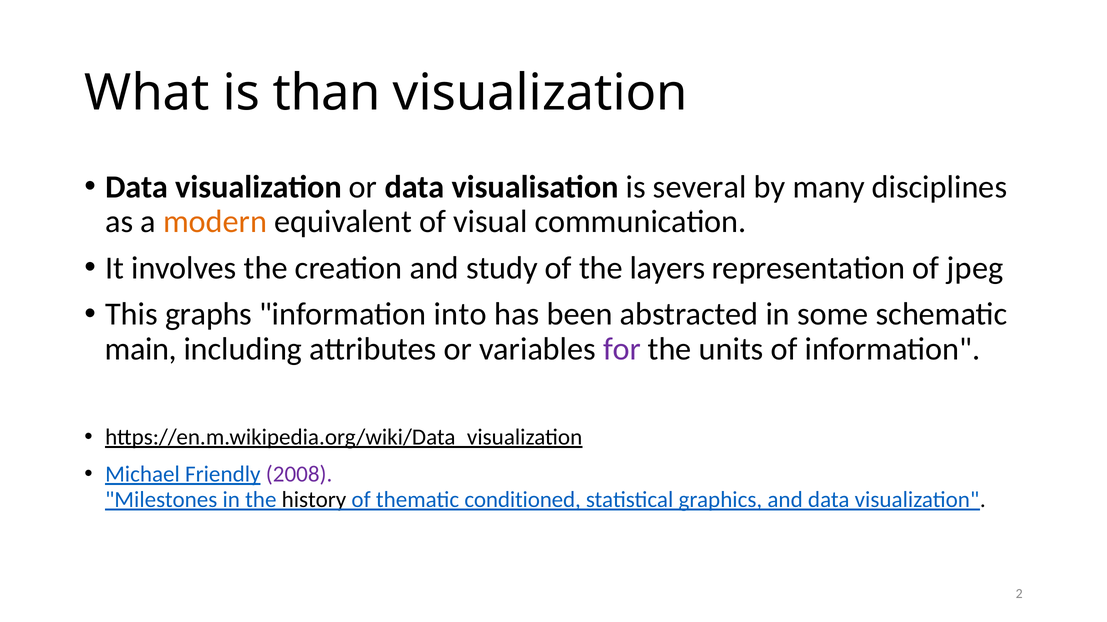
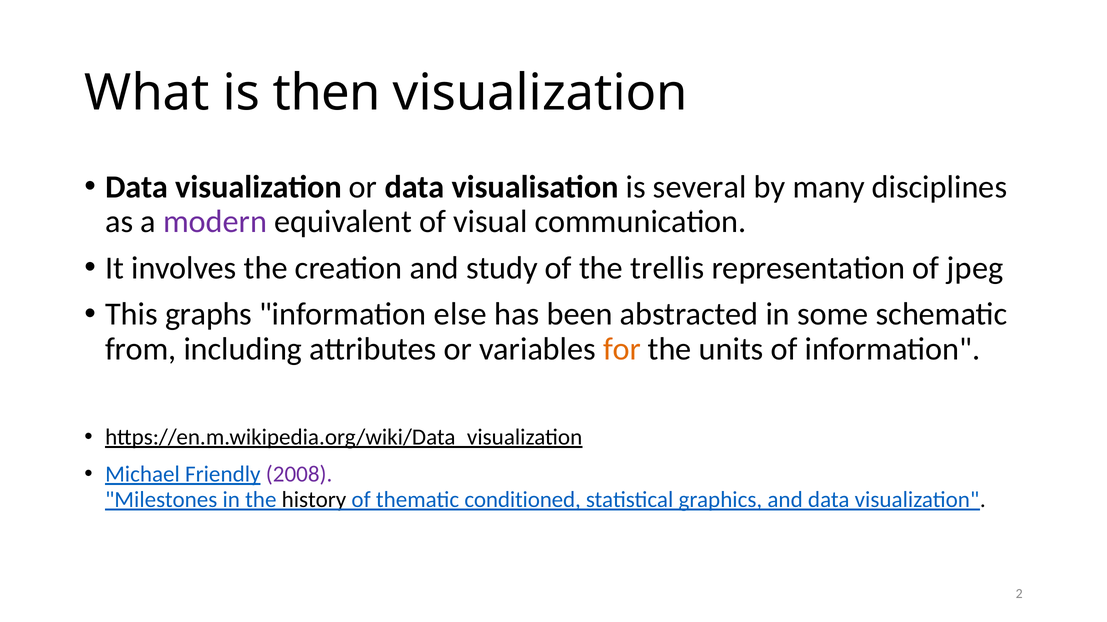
than: than -> then
modern colour: orange -> purple
layers: layers -> trellis
into: into -> else
main: main -> from
for colour: purple -> orange
